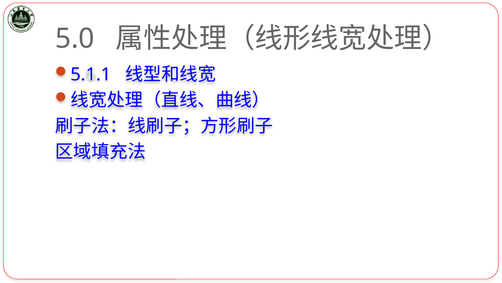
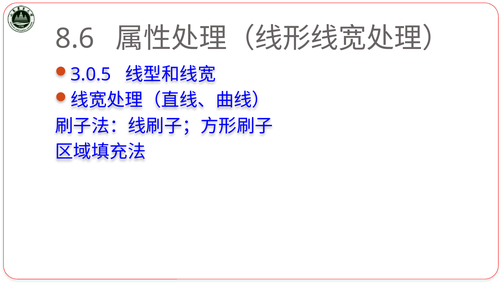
5.0: 5.0 -> 8.6
5.1.1: 5.1.1 -> 3.0.5
